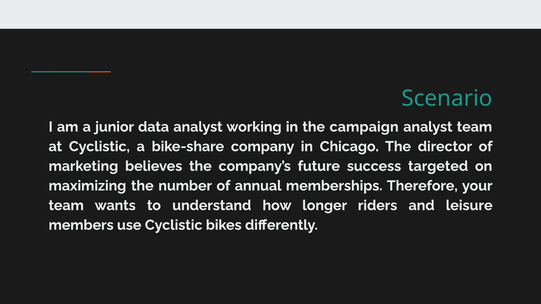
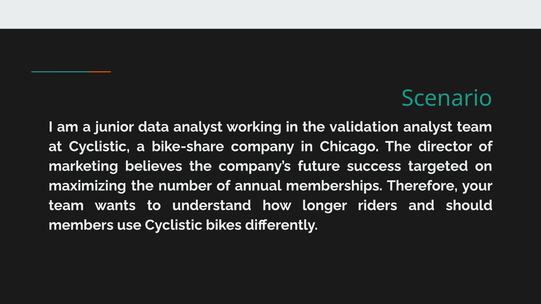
campaign: campaign -> validation
leisure: leisure -> should
